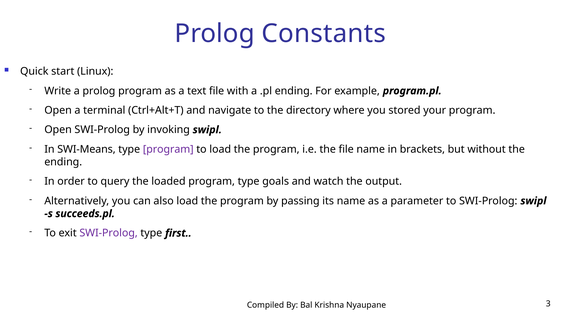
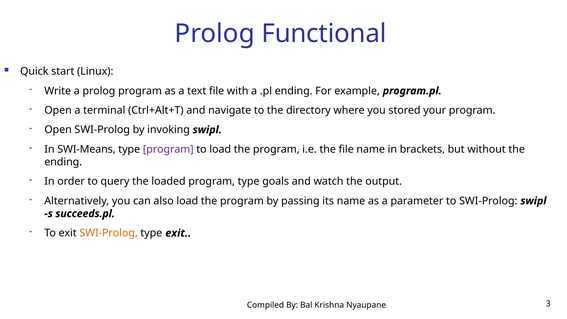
Constants: Constants -> Functional
SWI-Prolog at (109, 233) colour: purple -> orange
type first: first -> exit
